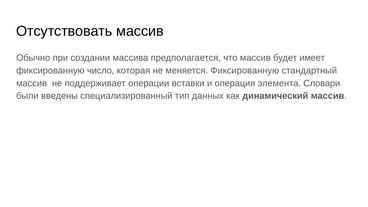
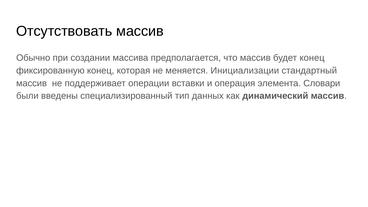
будет имеет: имеет -> конец
фиксированную число: число -> конец
меняется Фиксированную: Фиксированную -> Инициализации
